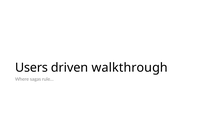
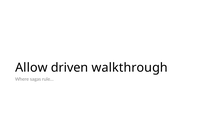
Users: Users -> Allow
